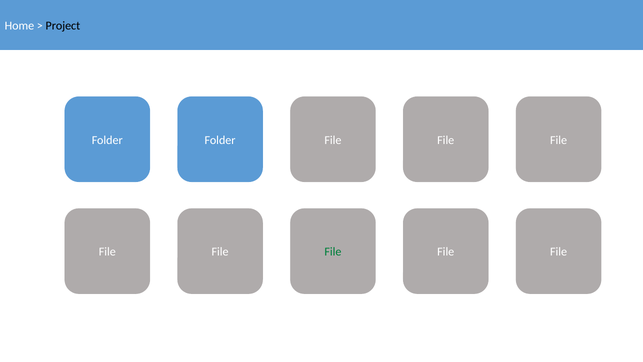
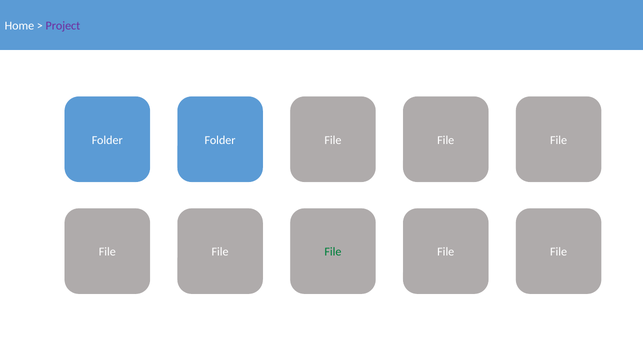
Project colour: black -> purple
